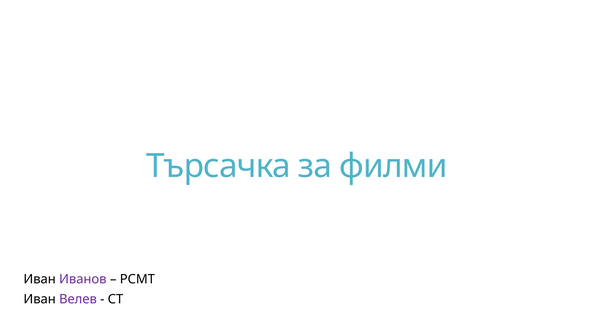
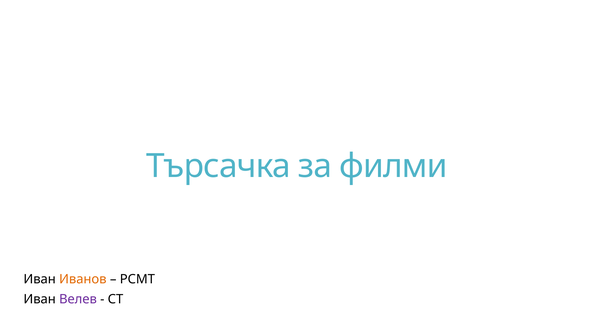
Иванов colour: purple -> orange
